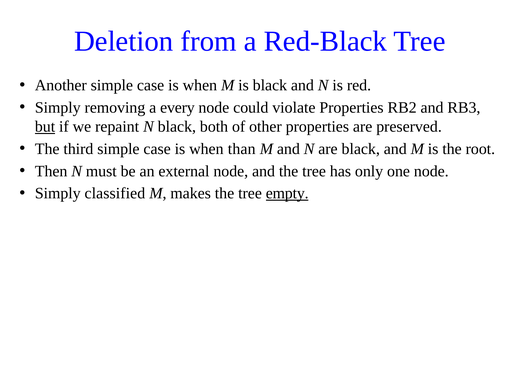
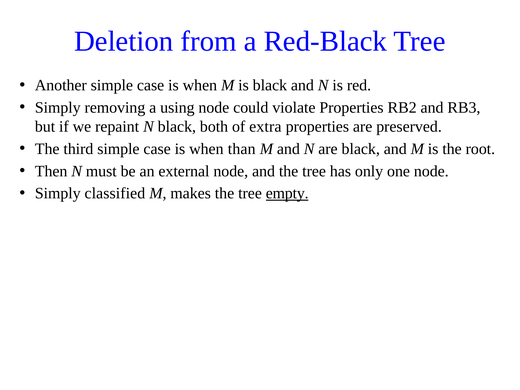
every: every -> using
but underline: present -> none
other: other -> extra
